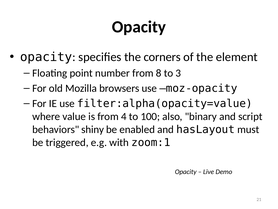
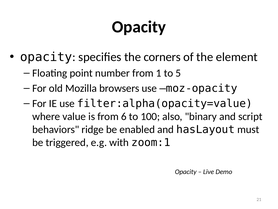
8: 8 -> 1
3: 3 -> 5
4: 4 -> 6
shiny: shiny -> ridge
